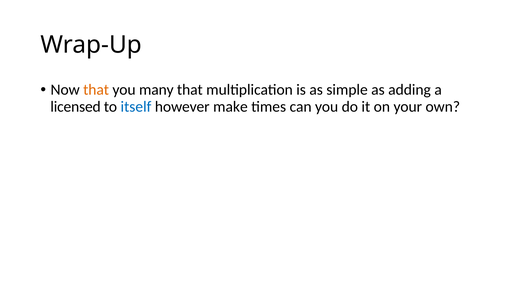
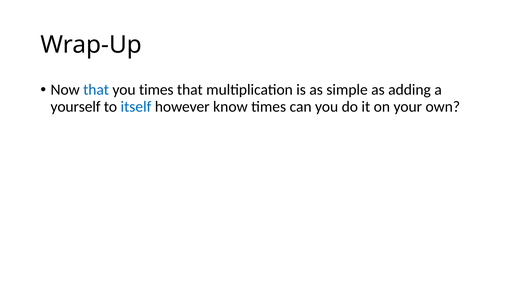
that at (96, 90) colour: orange -> blue
you many: many -> times
licensed: licensed -> yourself
make: make -> know
